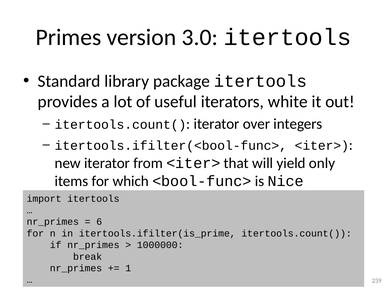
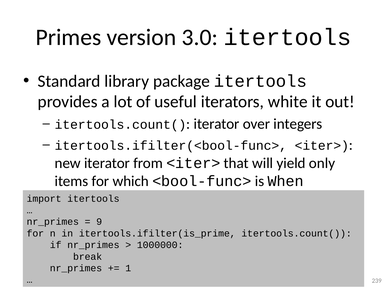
Nice: Nice -> When
6: 6 -> 9
